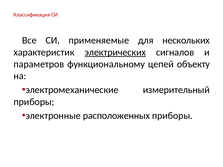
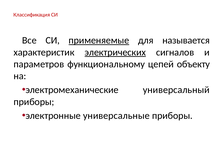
применяемые underline: none -> present
нескольких: нескольких -> называется
измерительный: измерительный -> универсальный
расположенных: расположенных -> универсальные
